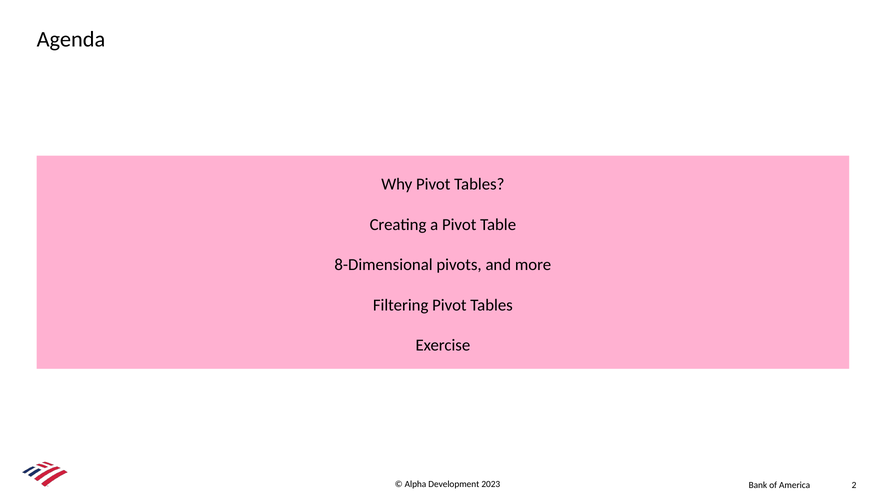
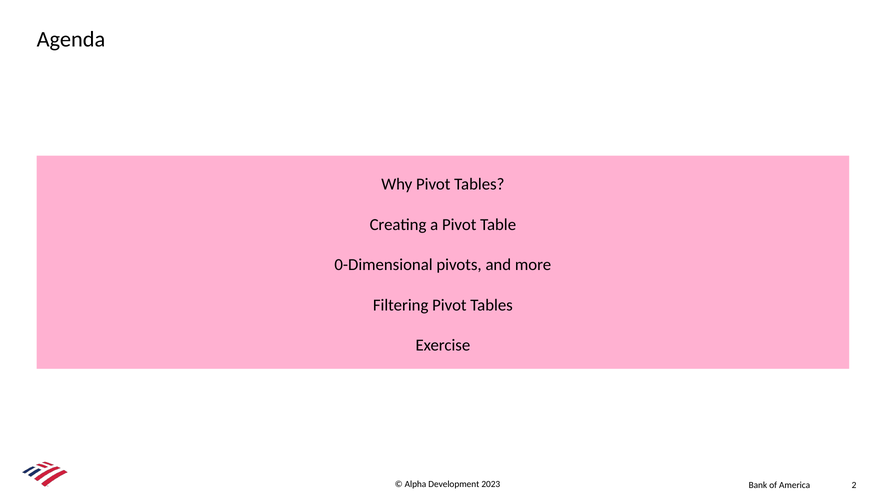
8-Dimensional: 8-Dimensional -> 0-Dimensional
